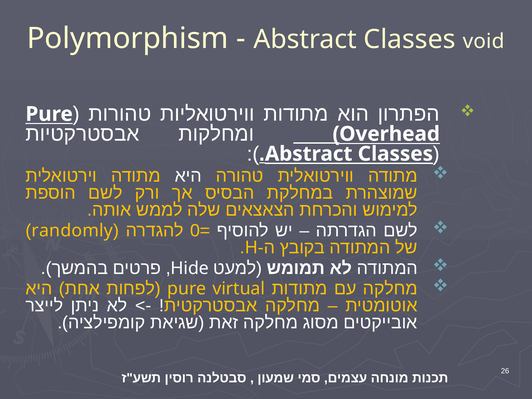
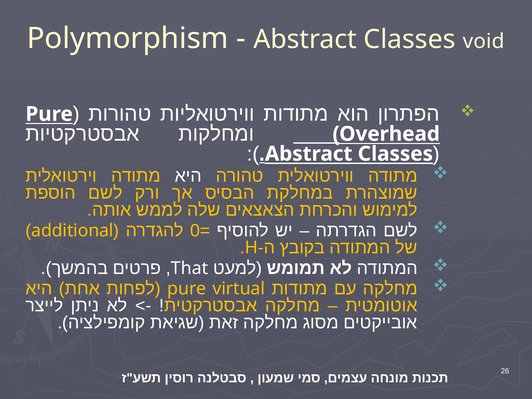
randomly: randomly -> additional
Hide: Hide -> That
